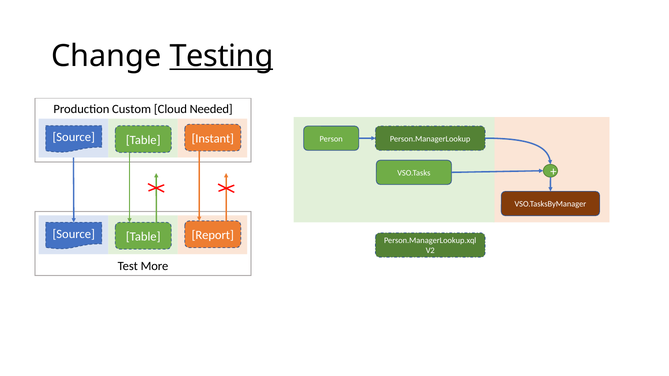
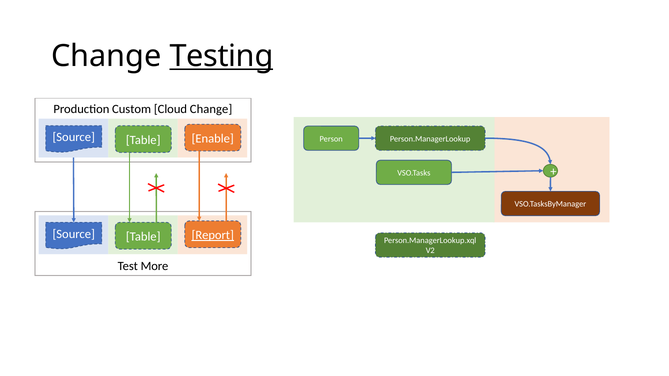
Cloud Needed: Needed -> Change
Instant: Instant -> Enable
Report underline: none -> present
